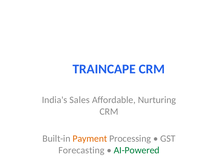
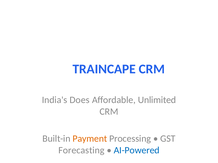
Sales: Sales -> Does
Nurturing: Nurturing -> Unlimited
AI-Powered colour: green -> blue
